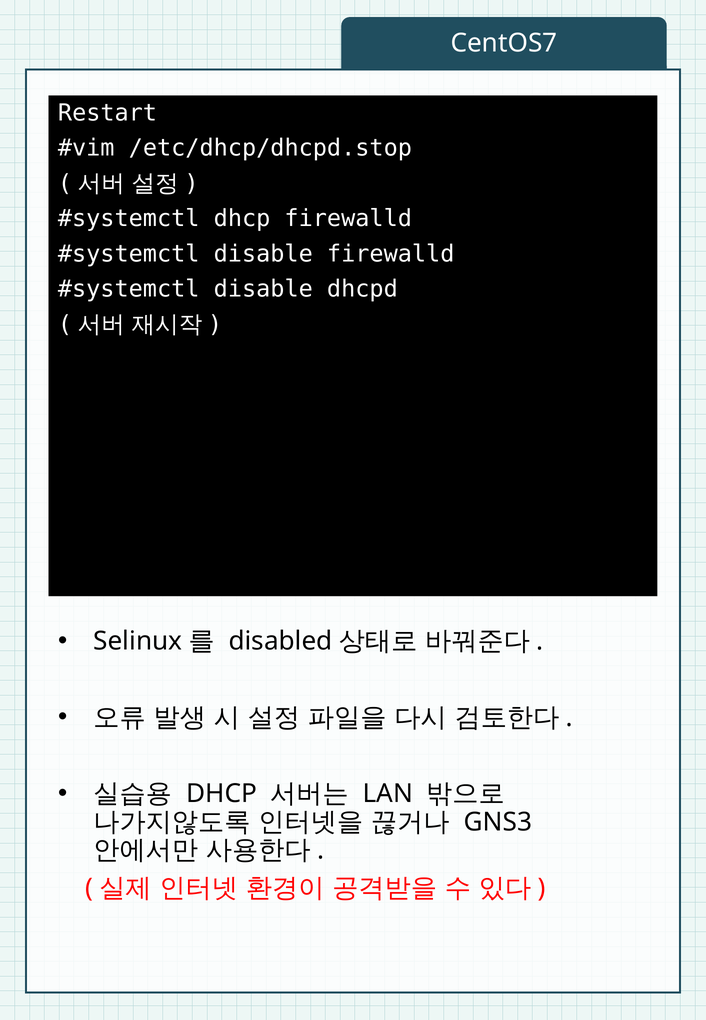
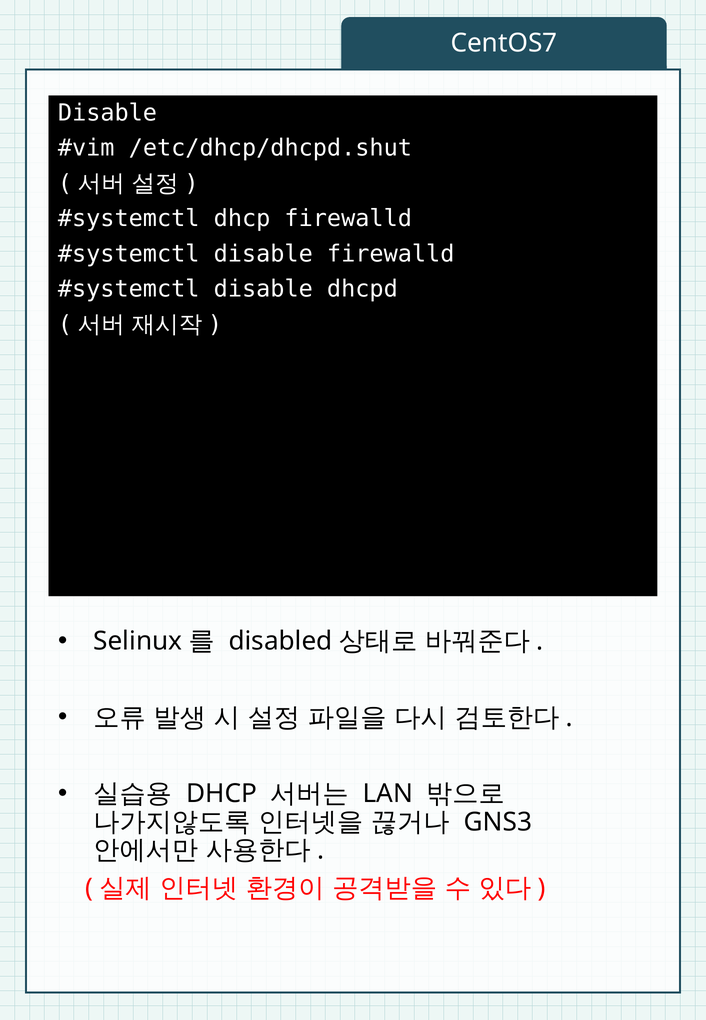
Restart at (108, 113): Restart -> Disable
/etc/dhcp/dhcpd.stop: /etc/dhcp/dhcpd.stop -> /etc/dhcp/dhcpd.shut
